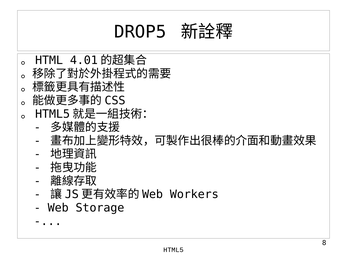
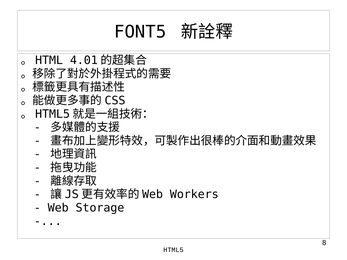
DROP5: DROP5 -> FONT5
